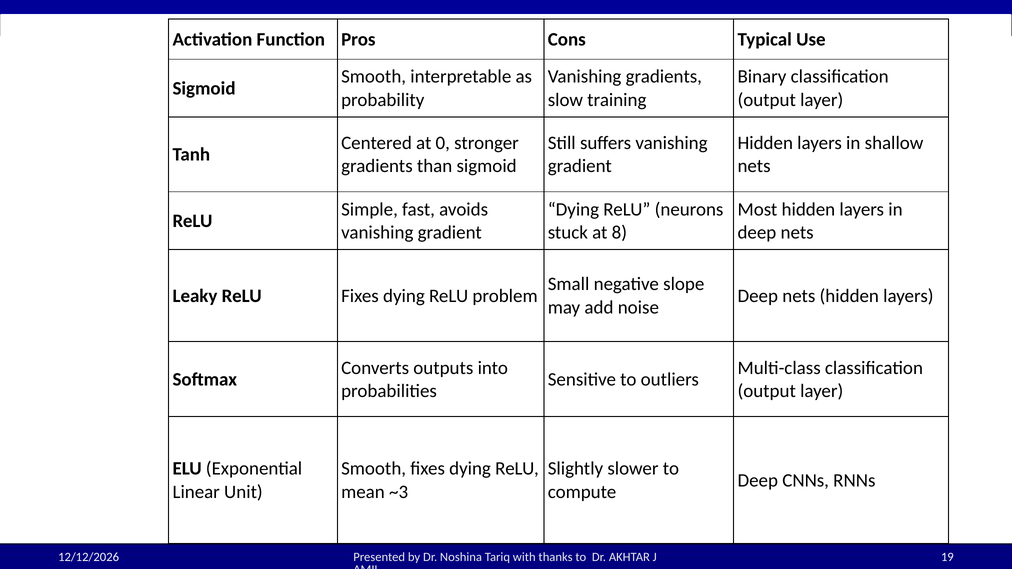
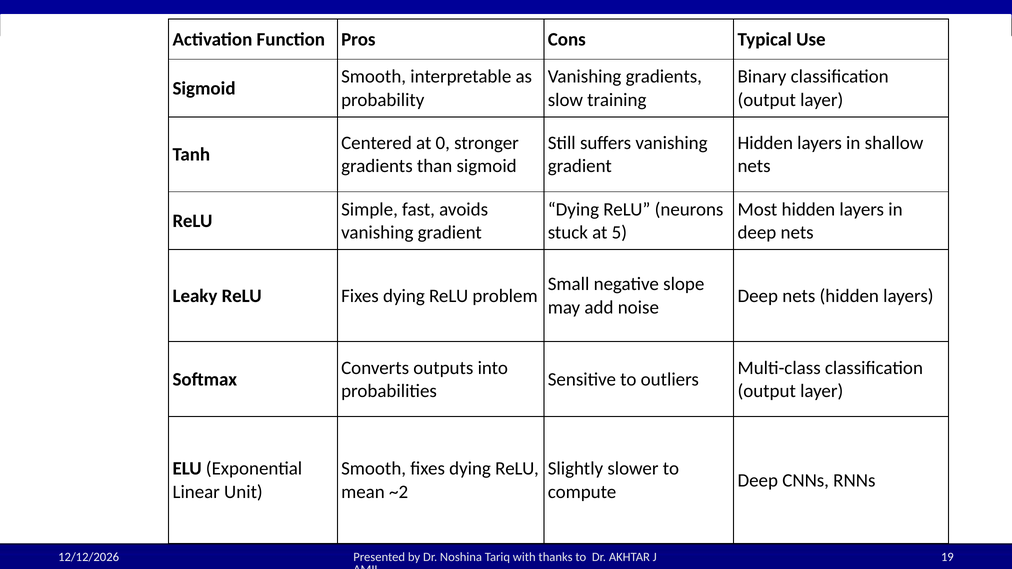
8: 8 -> 5
~3: ~3 -> ~2
